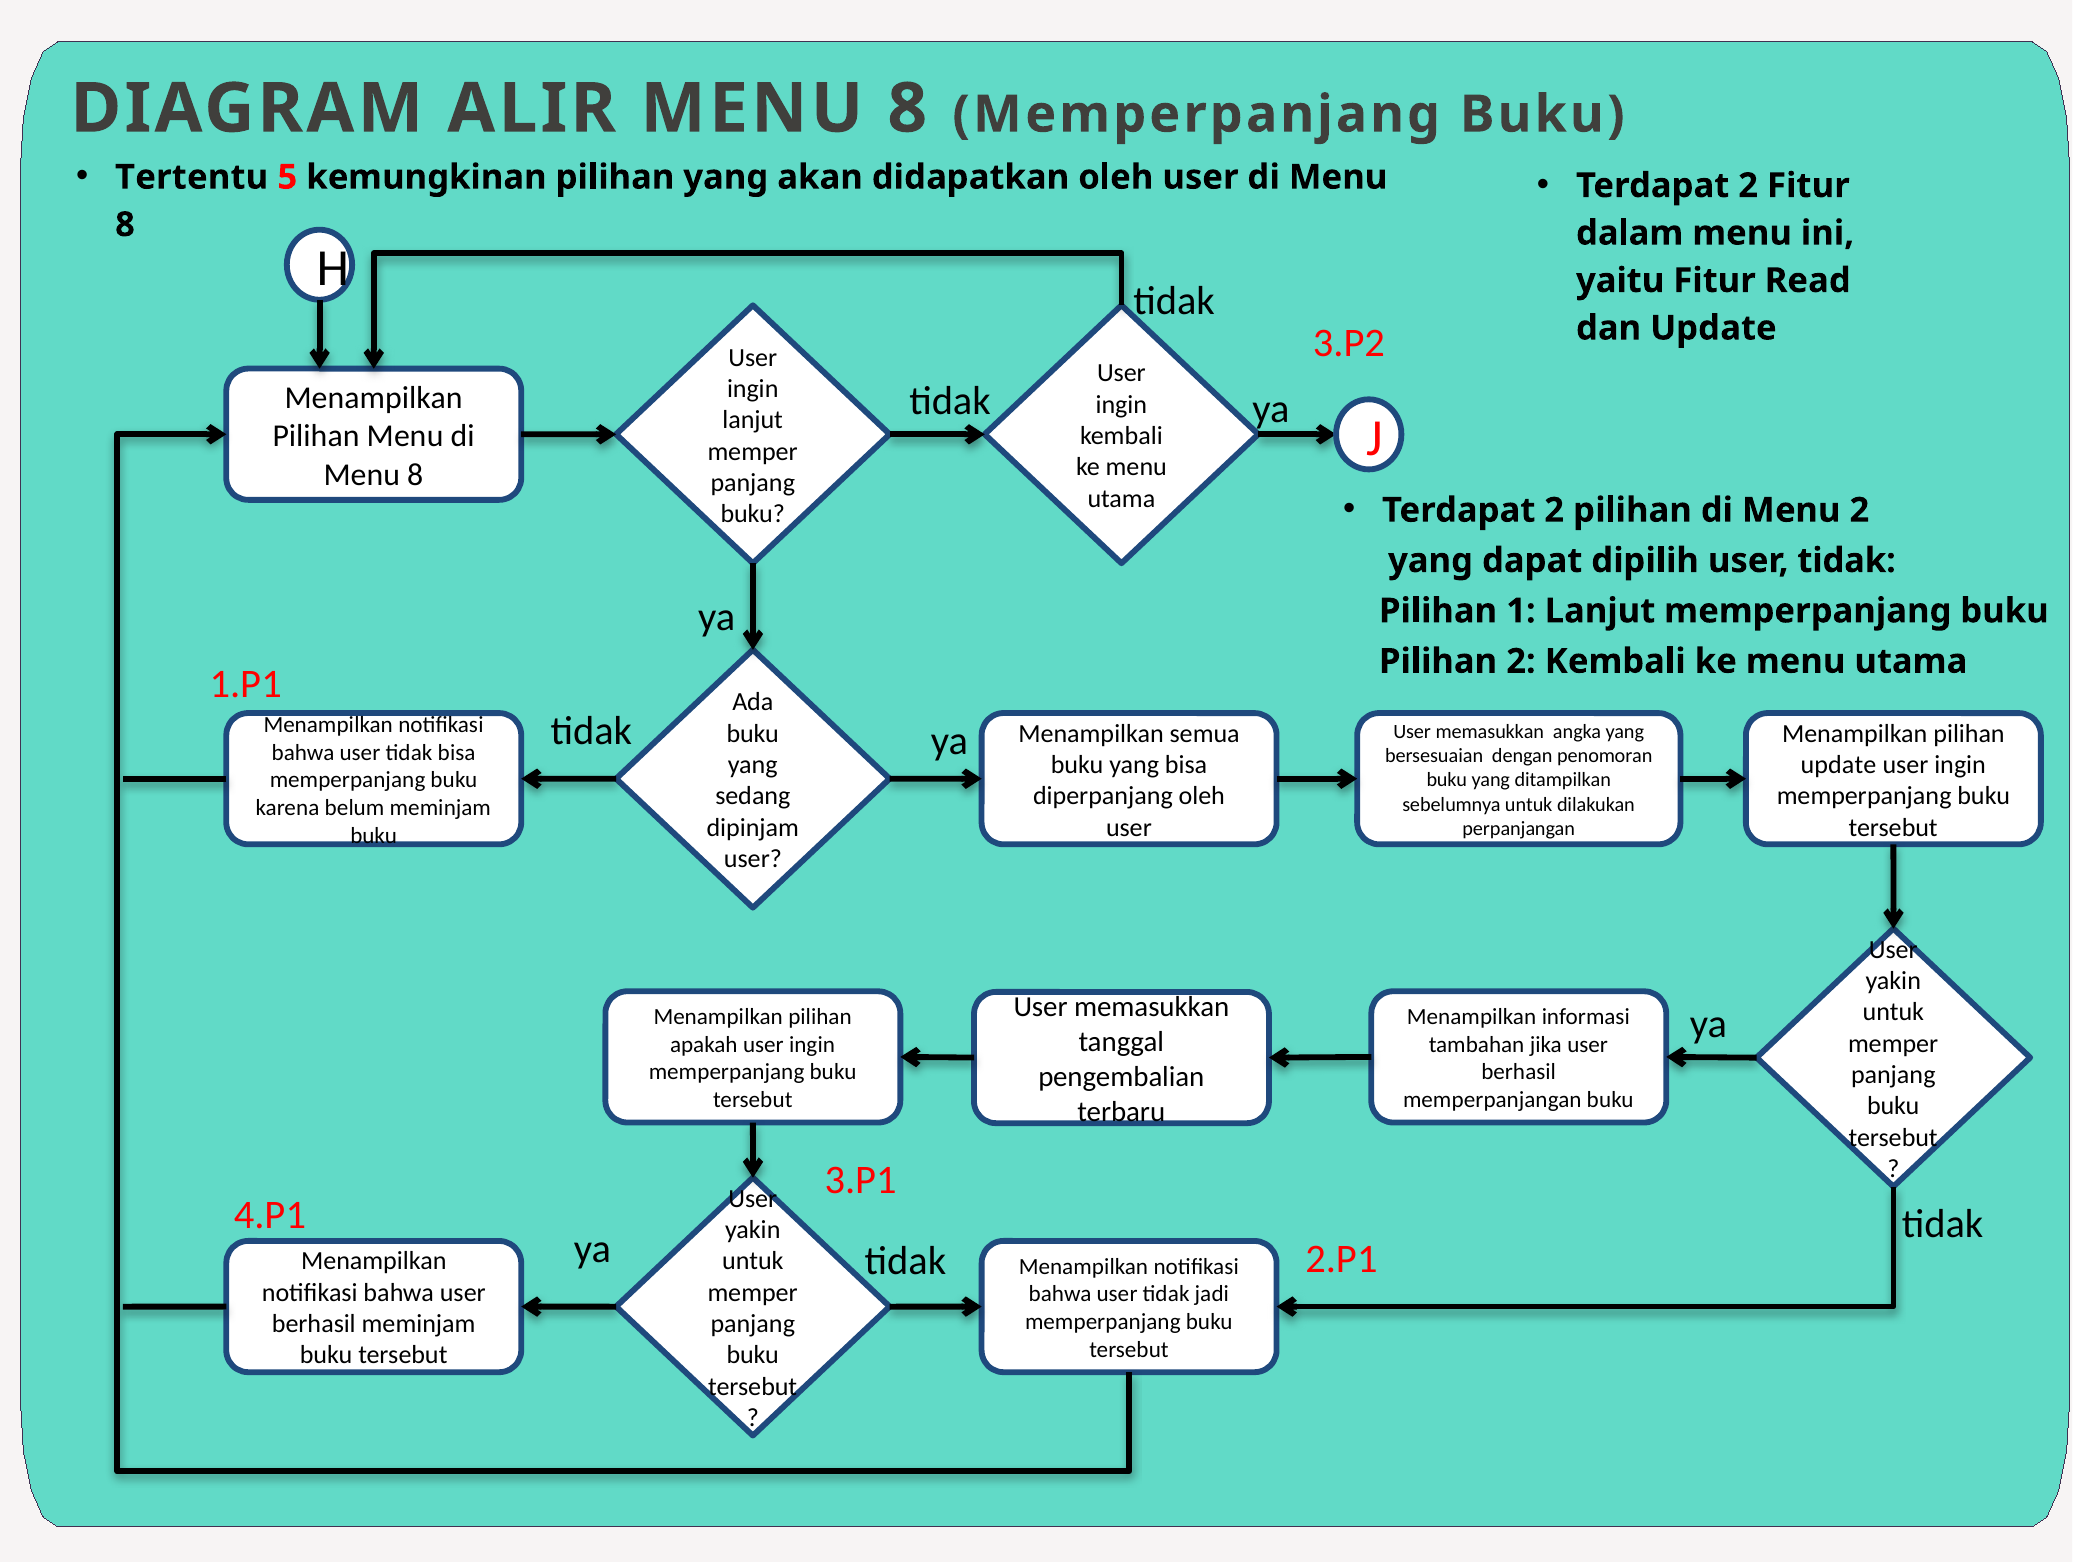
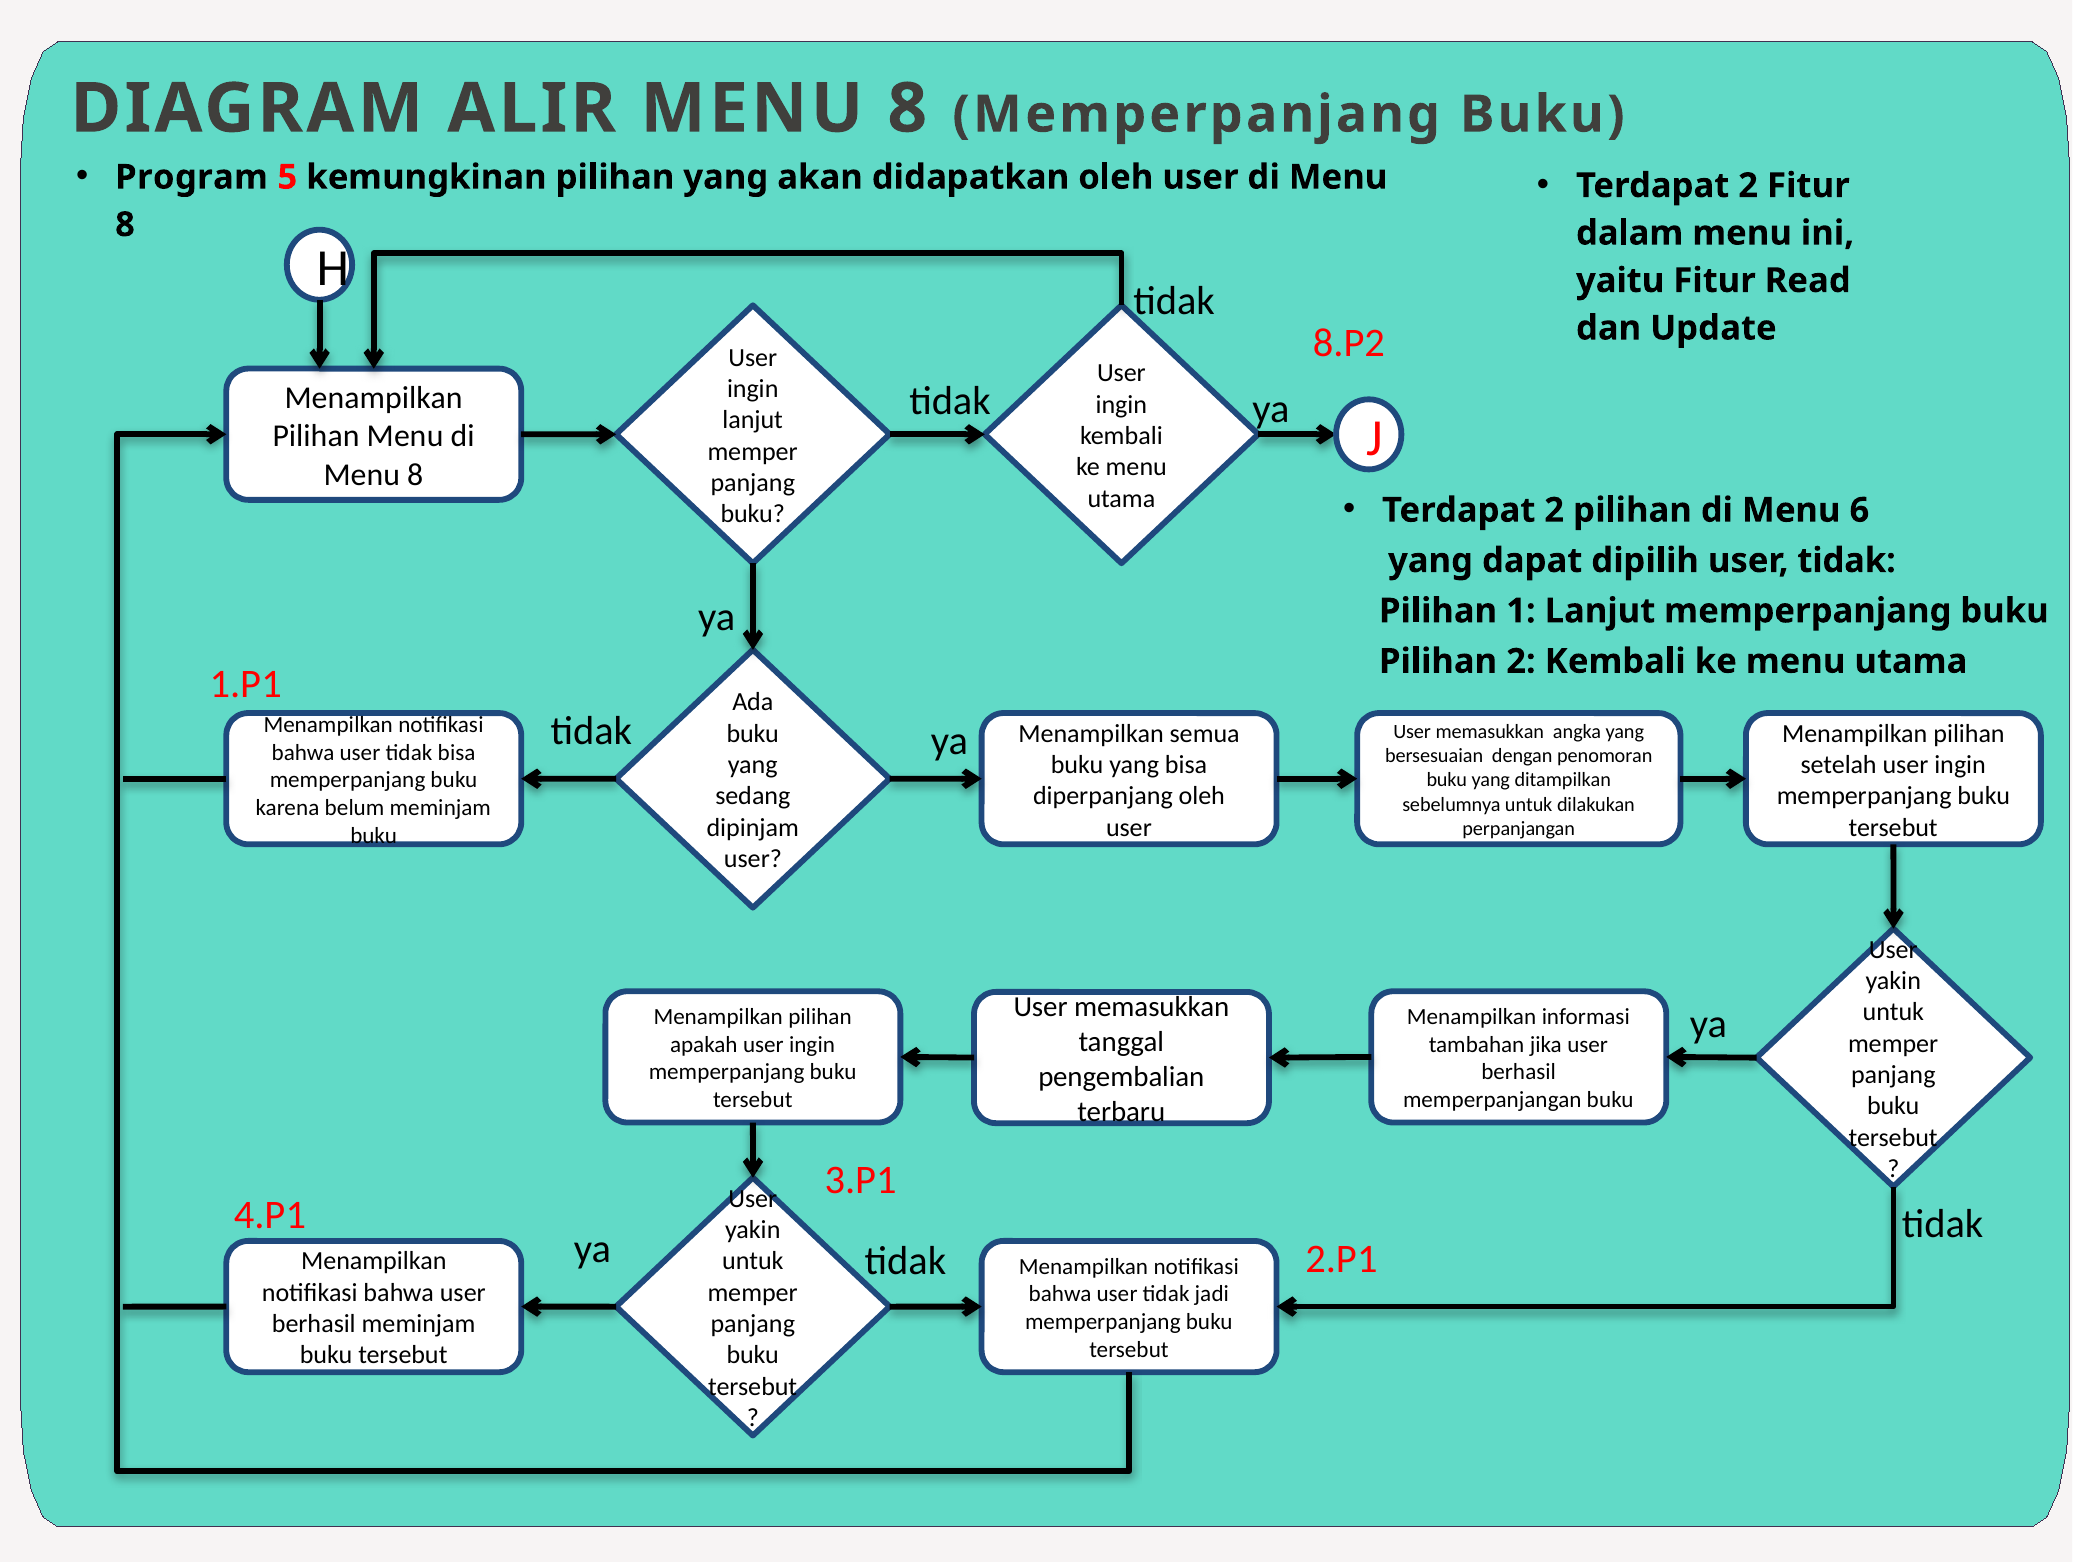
Tertentu: Tertentu -> Program
3.P2: 3.P2 -> 8.P2
Menu 2: 2 -> 6
update at (1838, 765): update -> setelah
